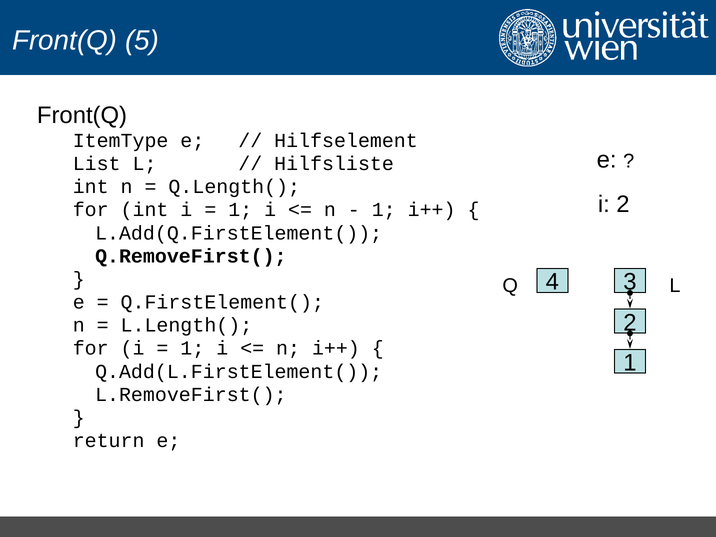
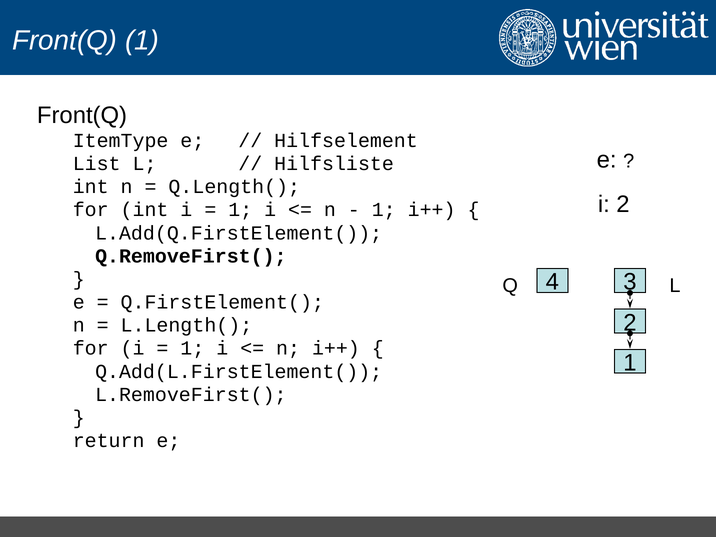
Front(Q 5: 5 -> 1
